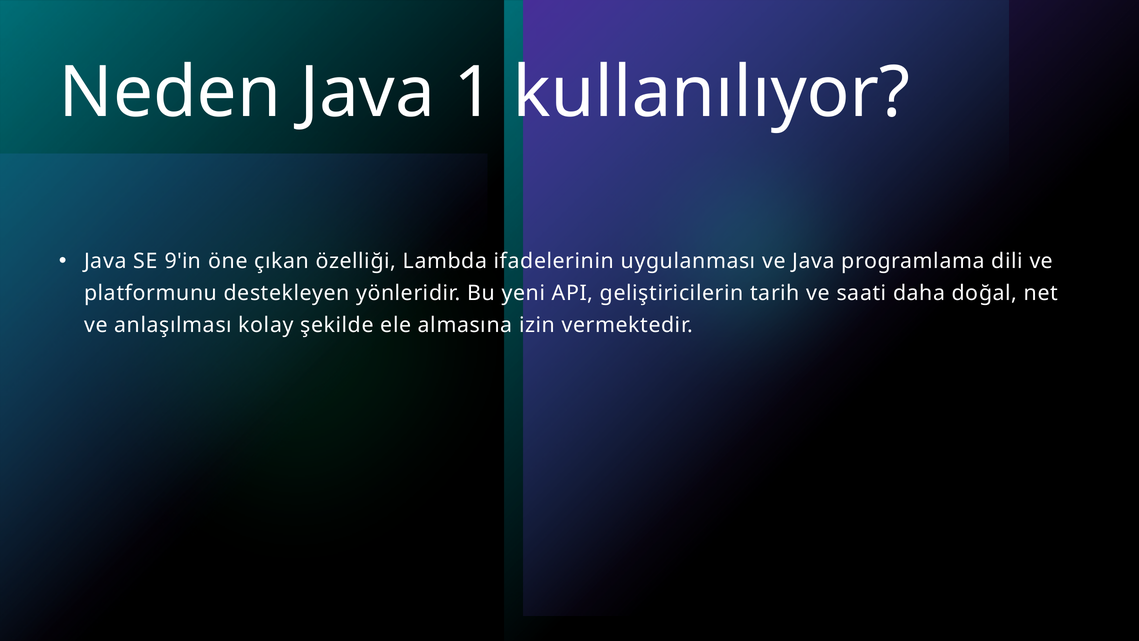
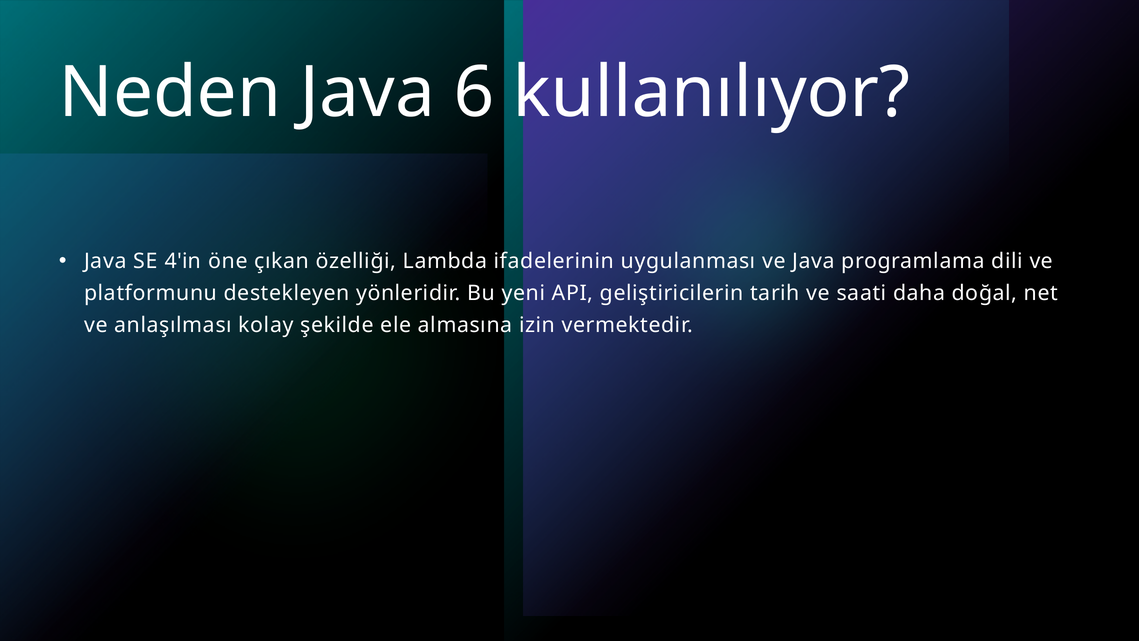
1: 1 -> 6
9'in: 9'in -> 4'in
